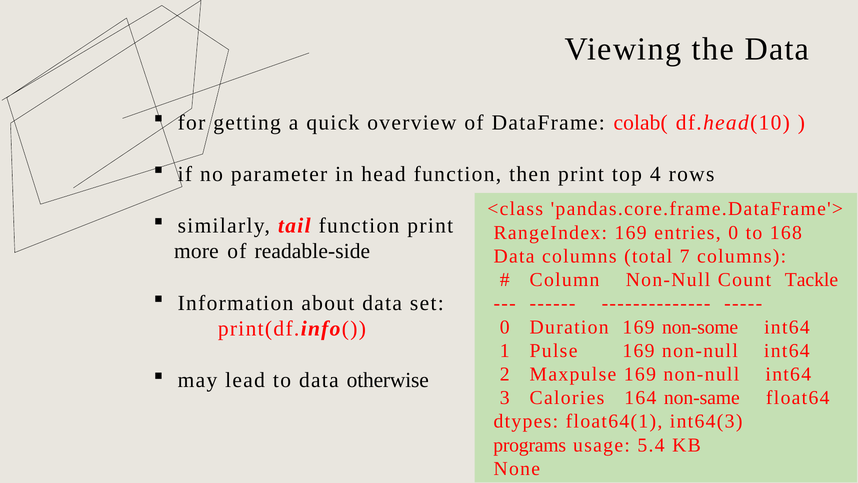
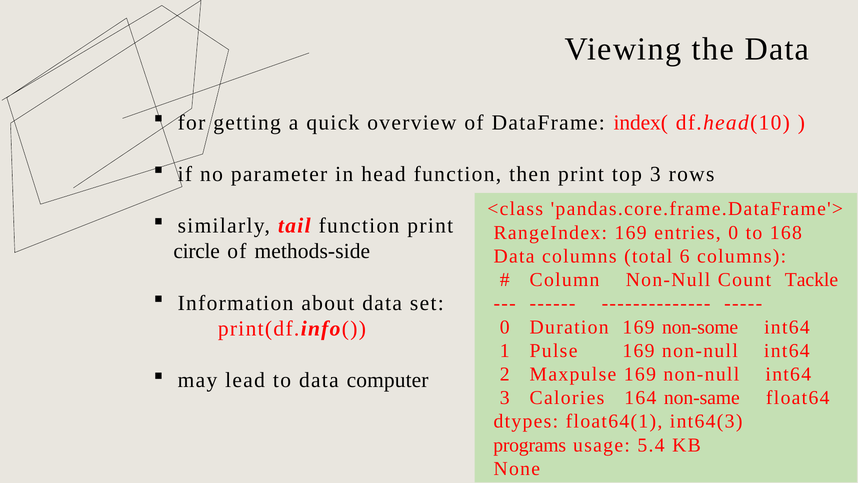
colab(: colab( -> index(
top 4: 4 -> 3
more: more -> circle
readable-side: readable-side -> methods-side
7: 7 -> 6
otherwise: otherwise -> computer
